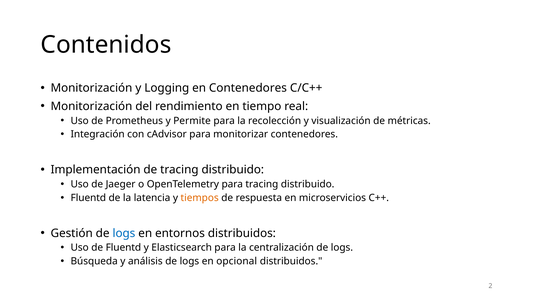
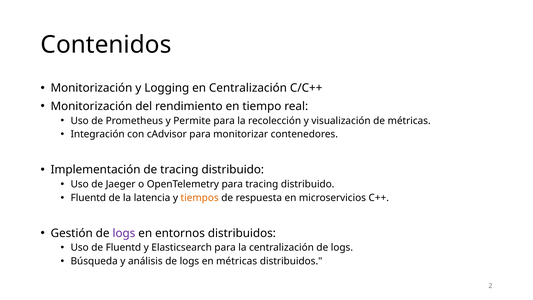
en Contenedores: Contenedores -> Centralización
logs at (124, 233) colour: blue -> purple
en opcional: opcional -> métricas
